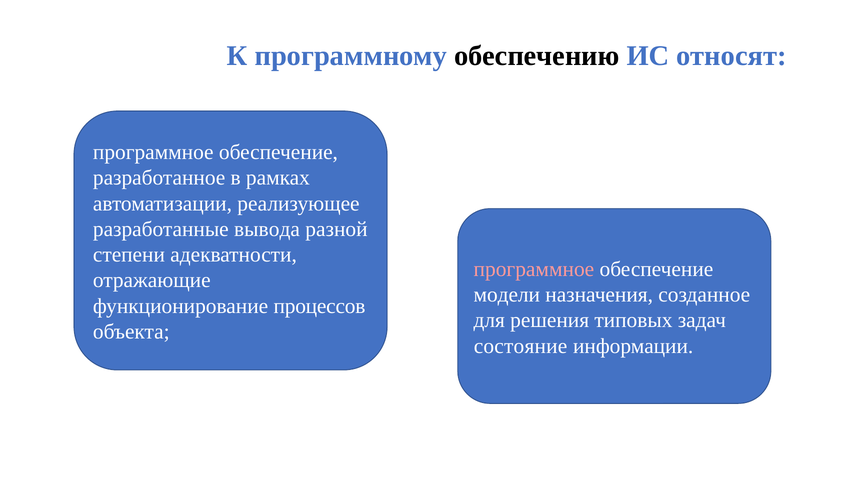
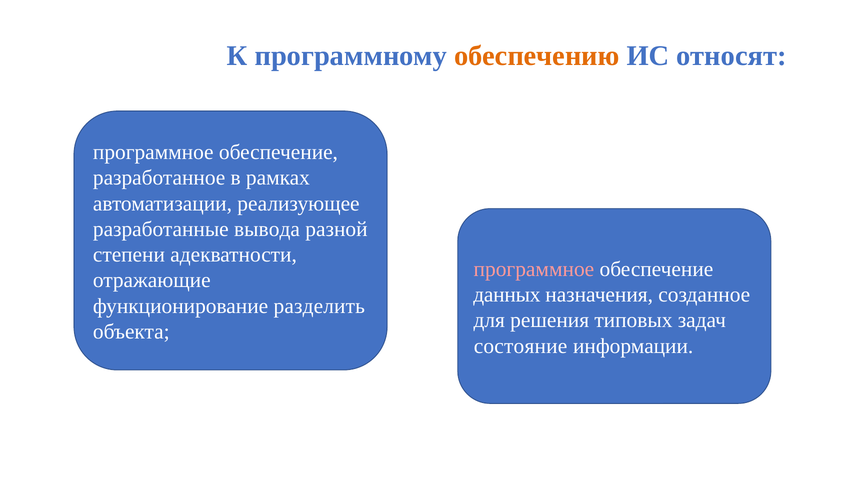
обеспечению colour: black -> orange
модели: модели -> данных
процессов: процессов -> разделить
